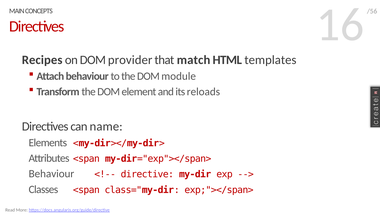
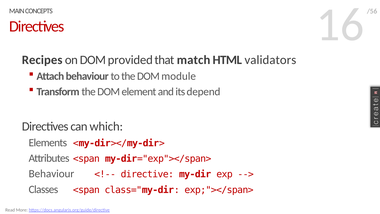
provider: provider -> provided
templates: templates -> validators
reloads: reloads -> depend
name: name -> which
